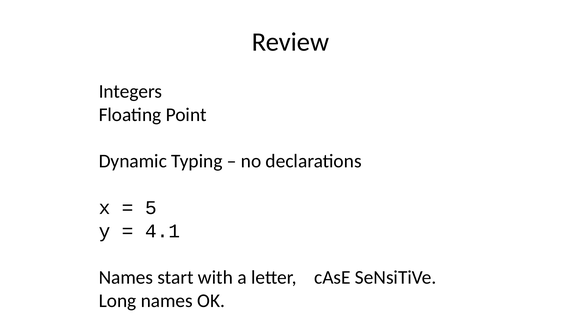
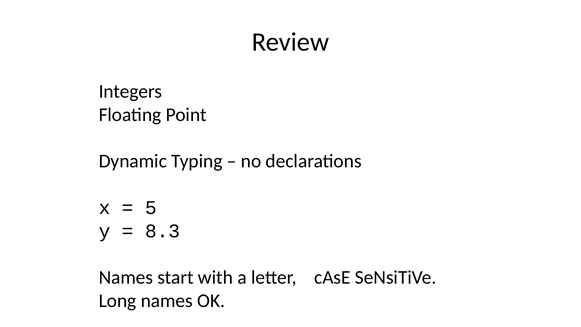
4.1: 4.1 -> 8.3
